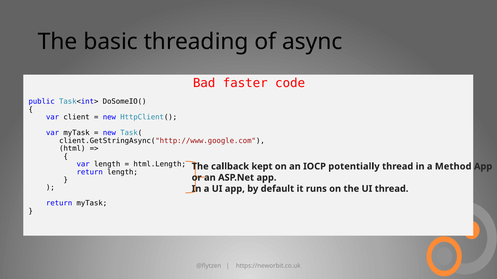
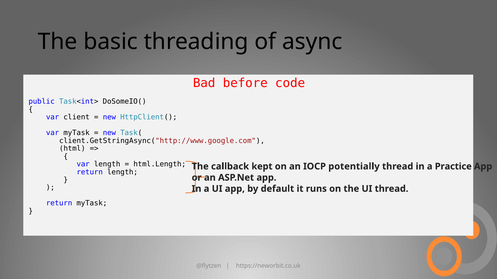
faster: faster -> before
Method: Method -> Practice
